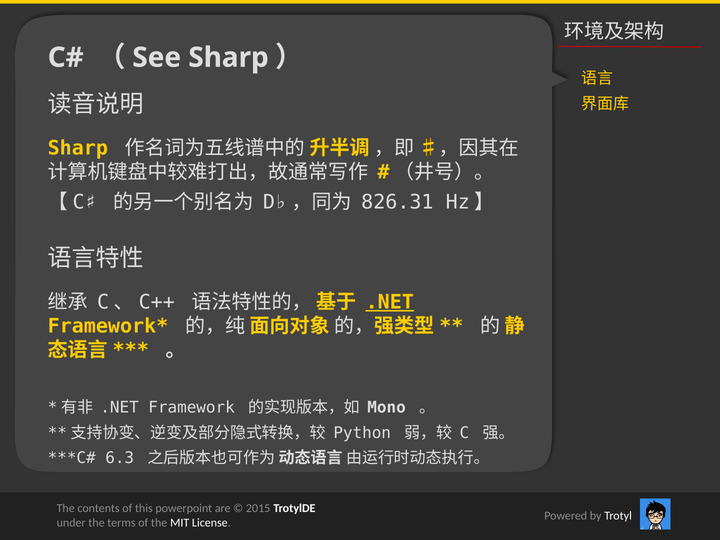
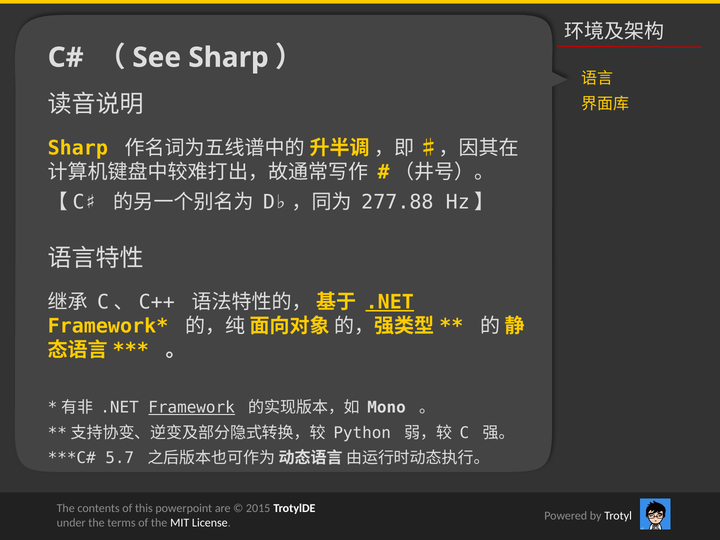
826.31: 826.31 -> 277.88
Framework underline: none -> present
6.3: 6.3 -> 5.7
